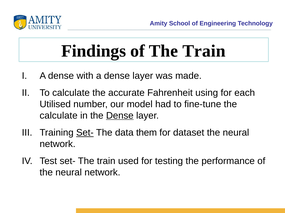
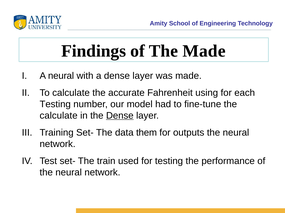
of The Train: Train -> Made
dense at (61, 76): dense -> neural
Utilised at (55, 105): Utilised -> Testing
Set- at (85, 133) underline: present -> none
dataset: dataset -> outputs
